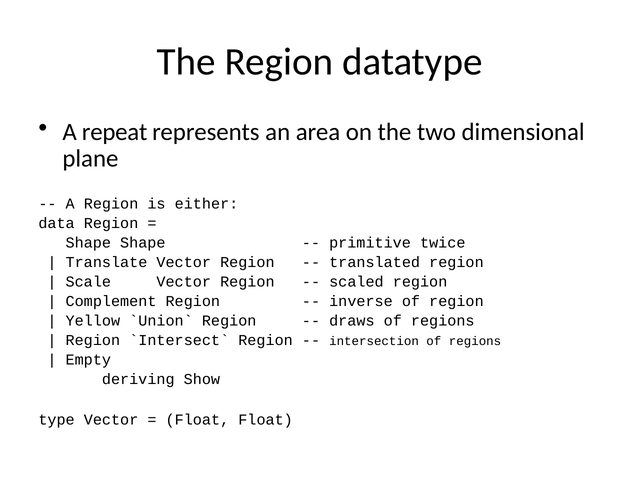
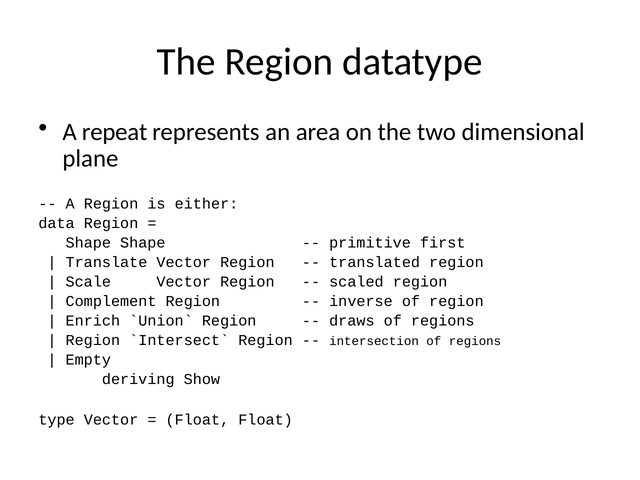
twice: twice -> first
Yellow: Yellow -> Enrich
